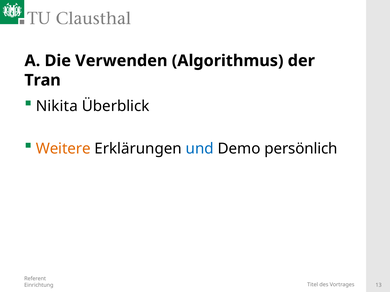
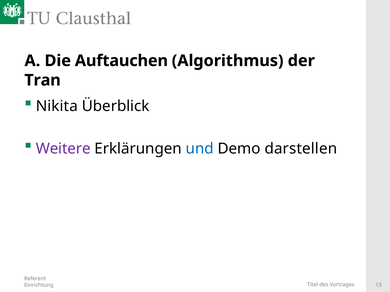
Verwenden: Verwenden -> Auftauchen
Weitere colour: orange -> purple
persönlich: persönlich -> darstellen
